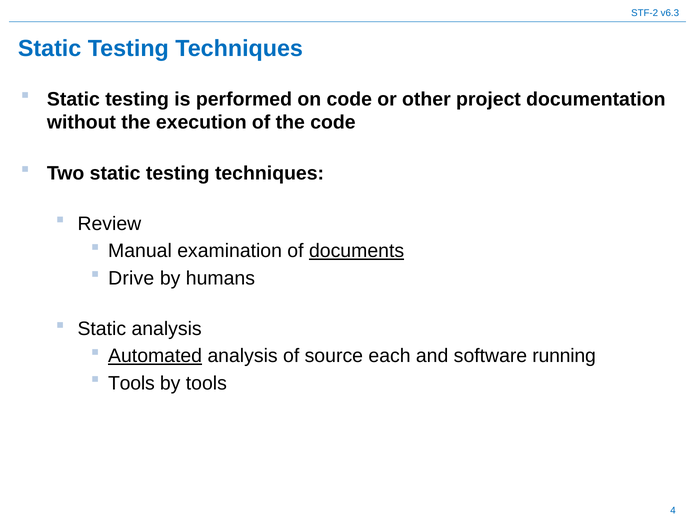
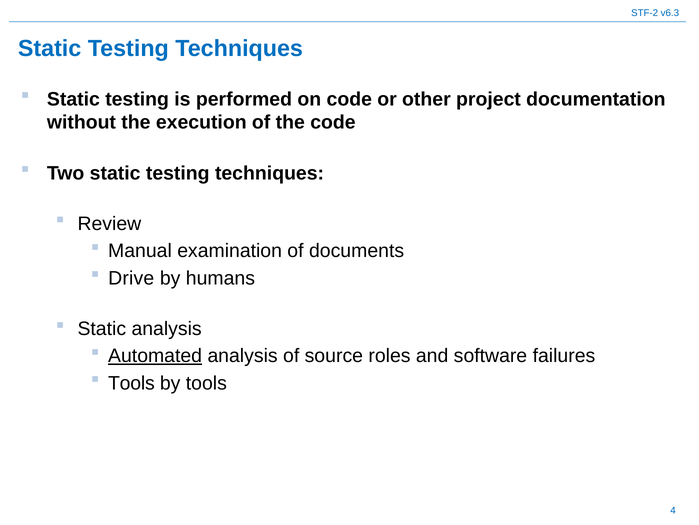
documents underline: present -> none
each: each -> roles
running: running -> failures
